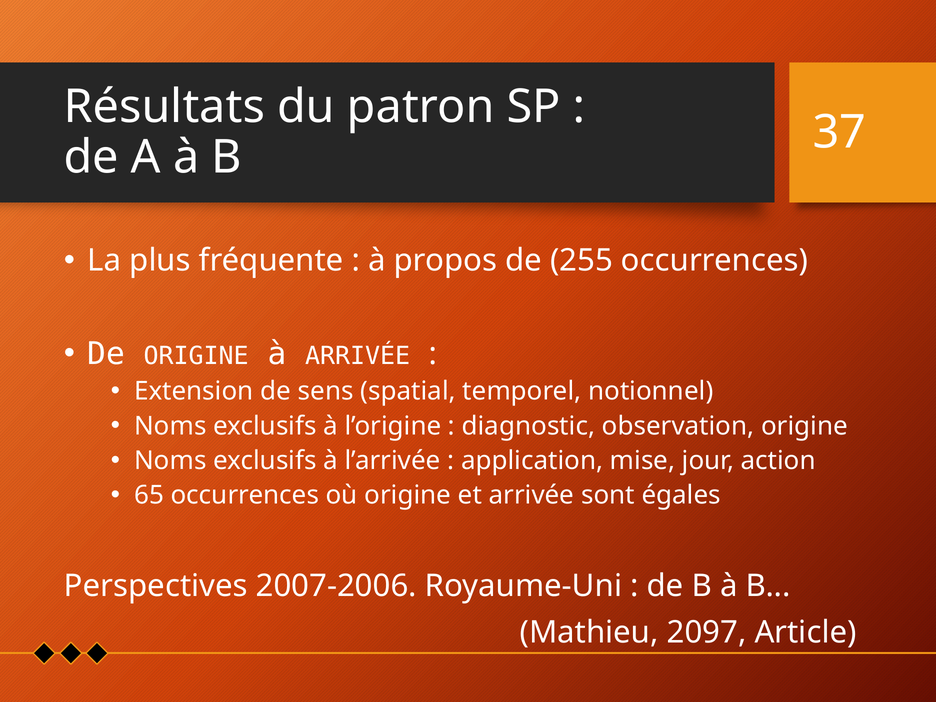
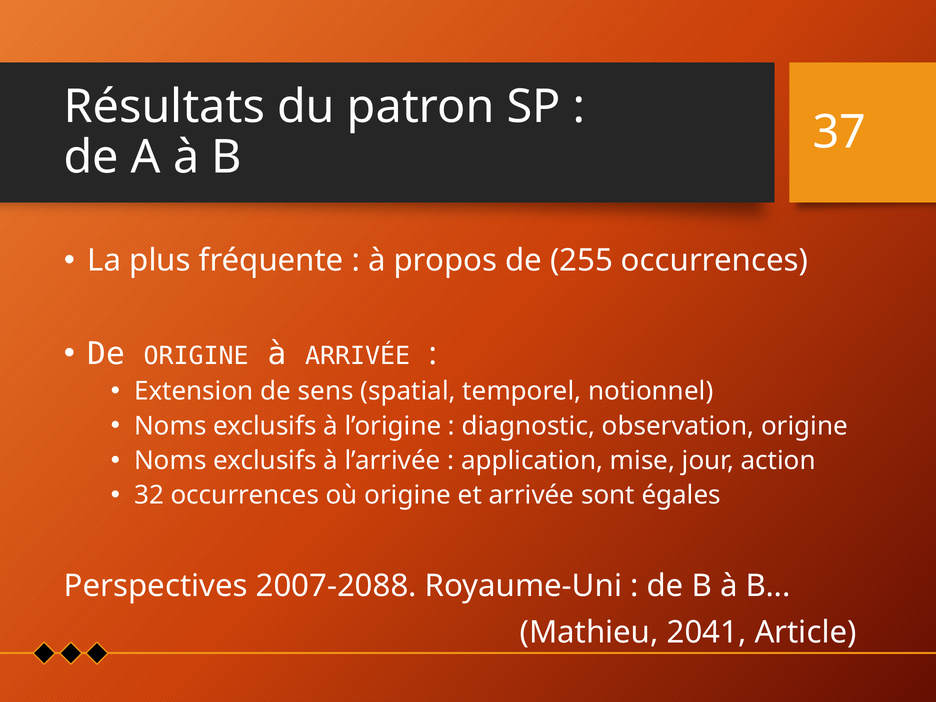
65: 65 -> 32
2007-2006: 2007-2006 -> 2007-2088
2097: 2097 -> 2041
